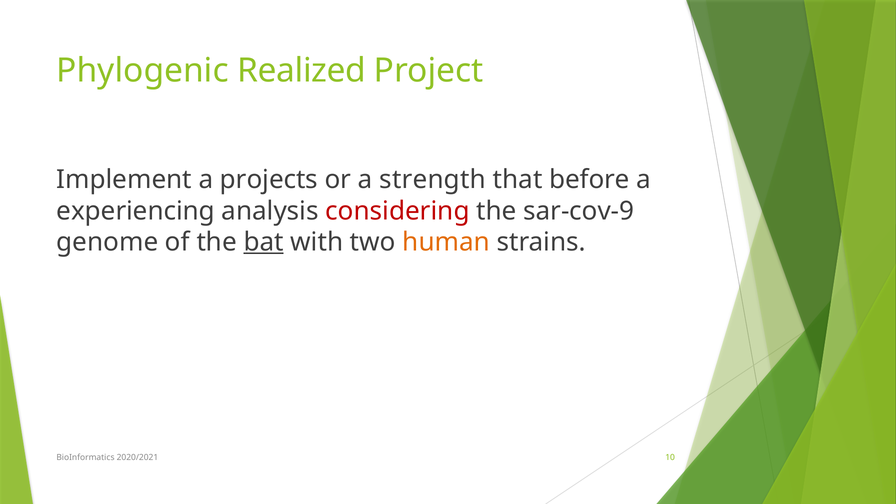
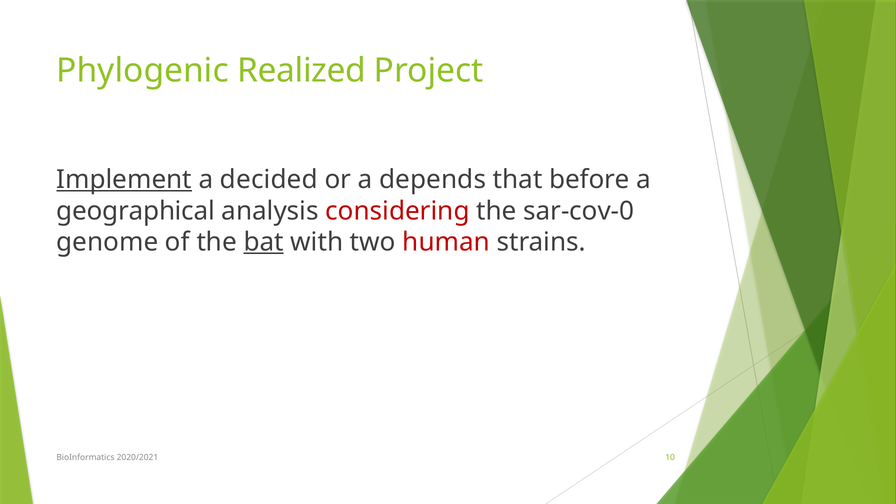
Implement underline: none -> present
projects: projects -> decided
strength: strength -> depends
experiencing: experiencing -> geographical
sar-cov-9: sar-cov-9 -> sar-cov-0
human colour: orange -> red
